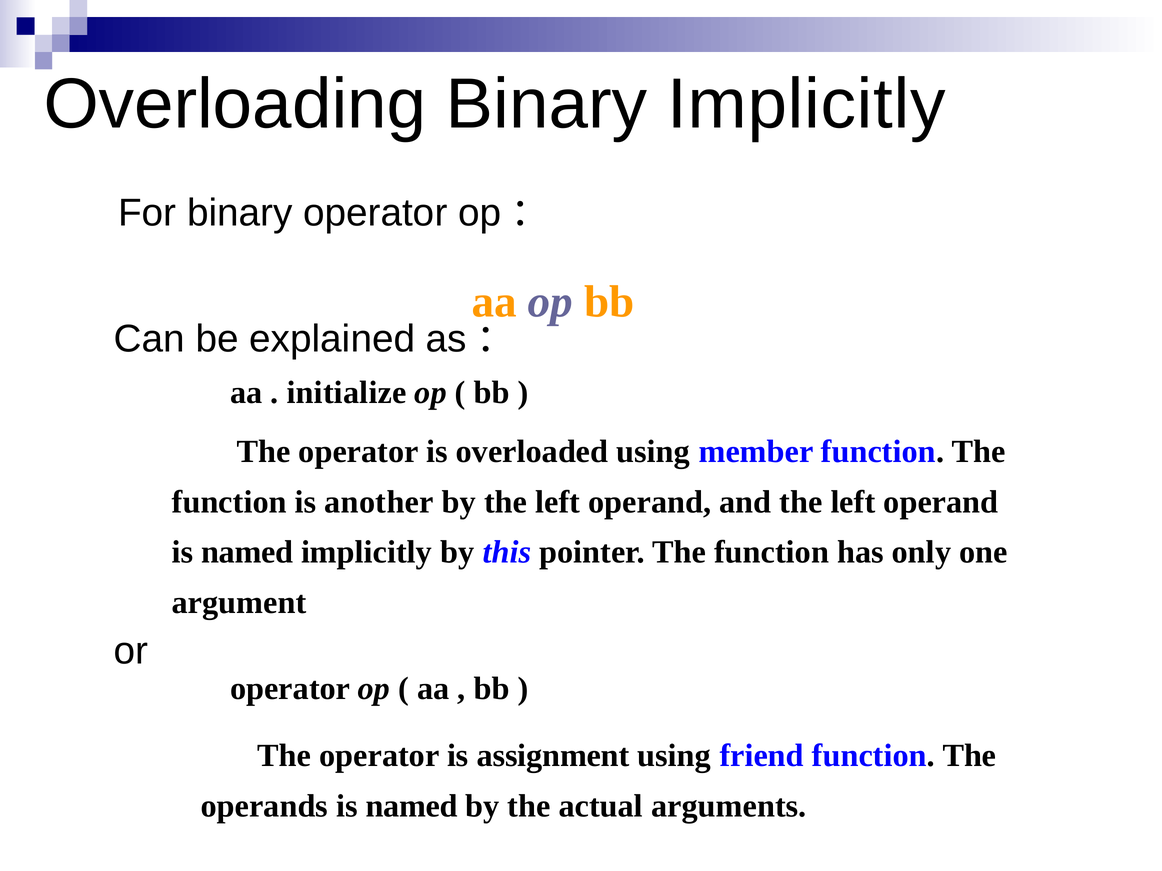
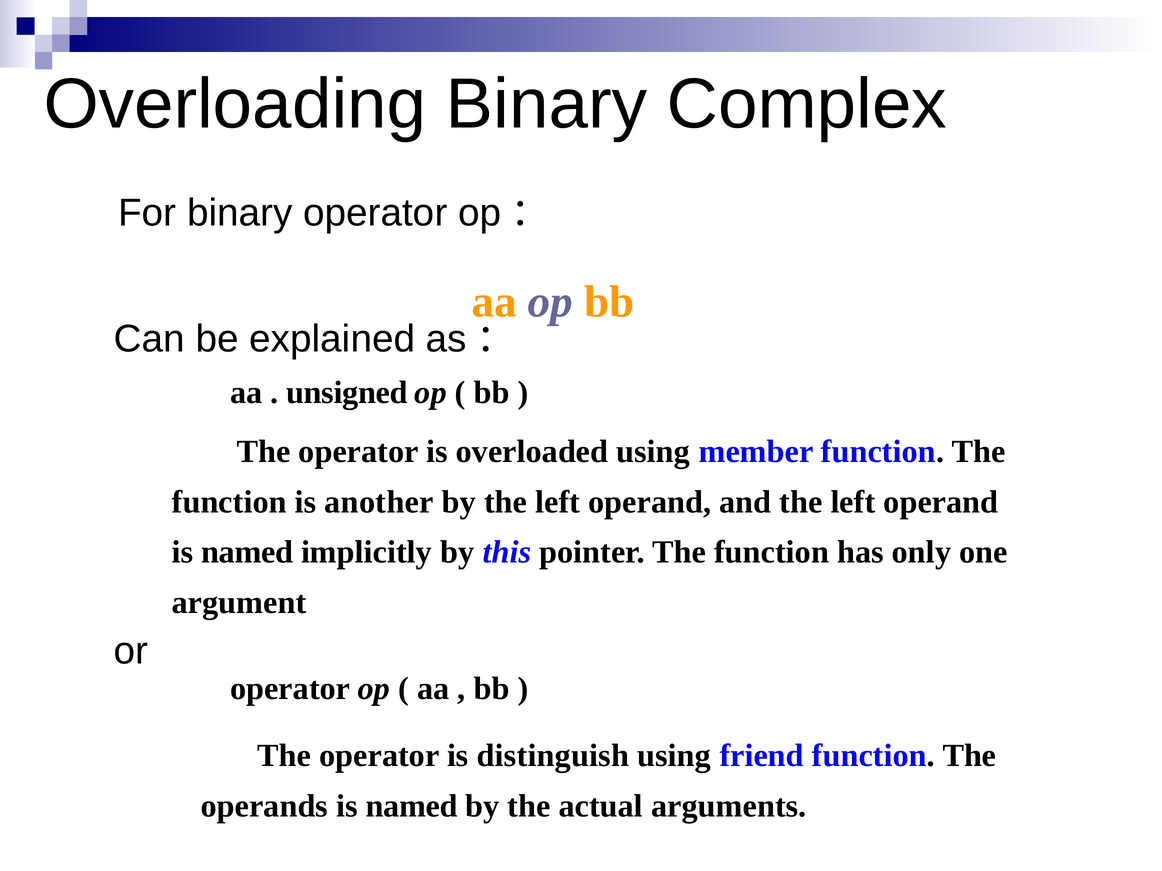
Binary Implicitly: Implicitly -> Complex
initialize: initialize -> unsigned
assignment: assignment -> distinguish
